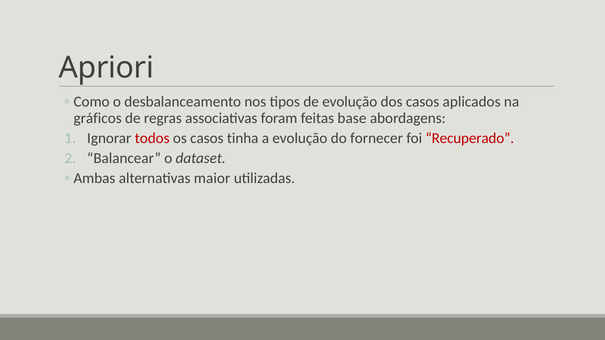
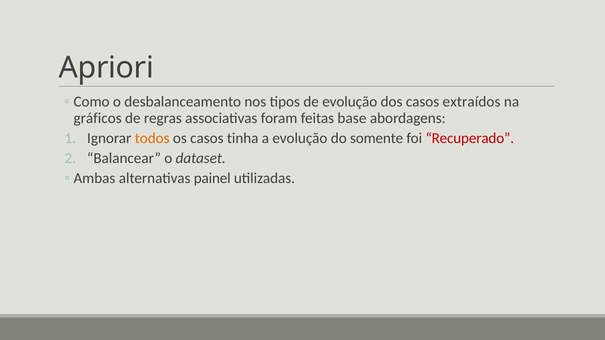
aplicados: aplicados -> extraídos
todos colour: red -> orange
fornecer: fornecer -> somente
maior: maior -> painel
